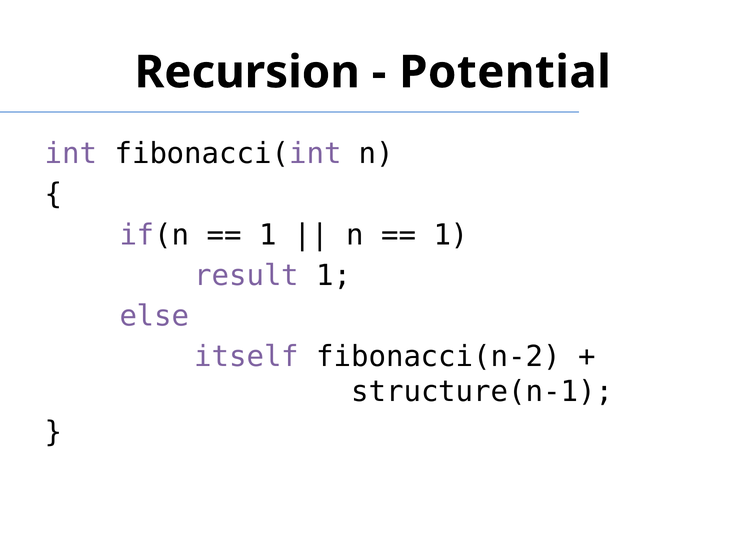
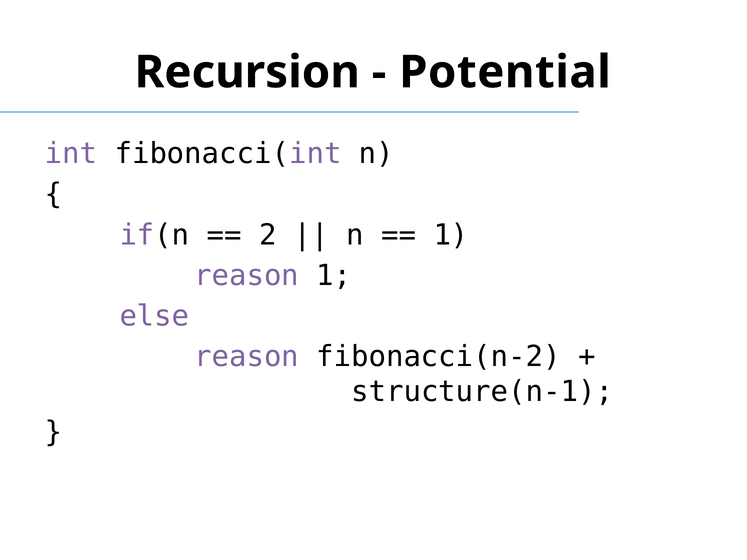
1 at (268, 235): 1 -> 2
result at (247, 276): result -> reason
itself at (247, 357): itself -> reason
